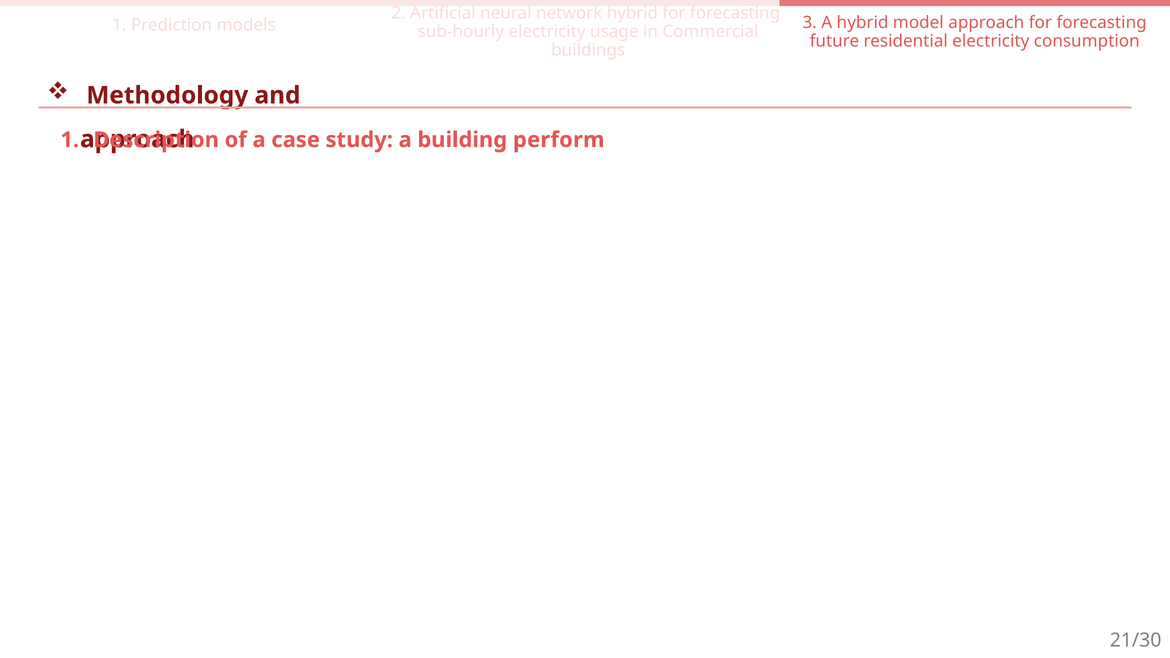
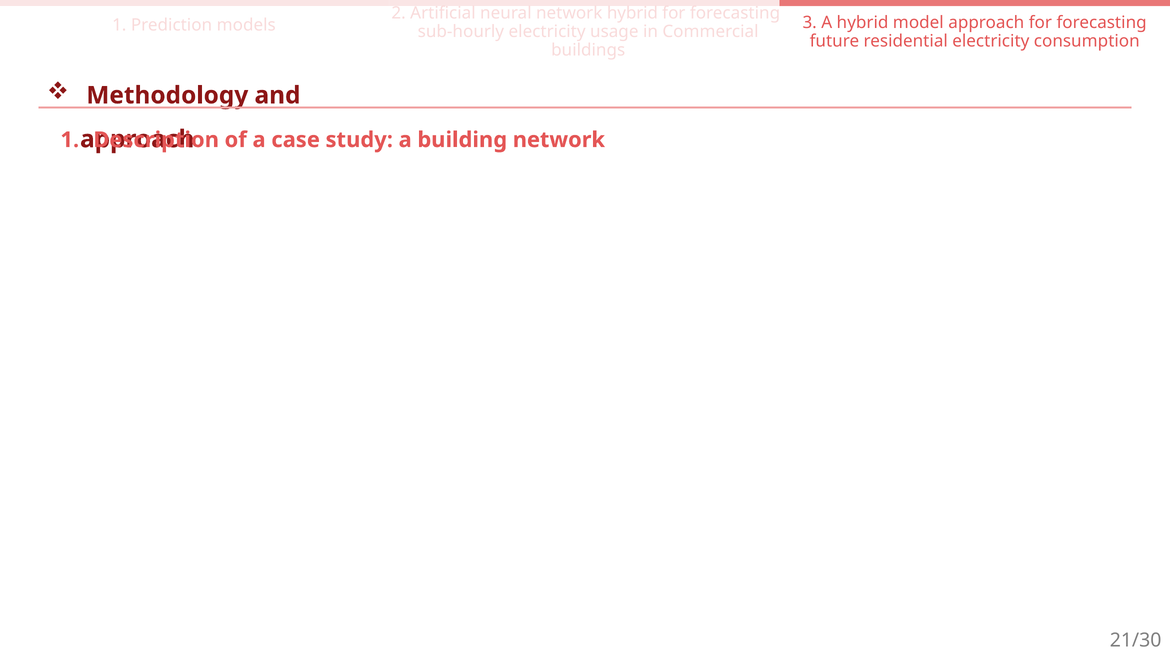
building perform: perform -> network
